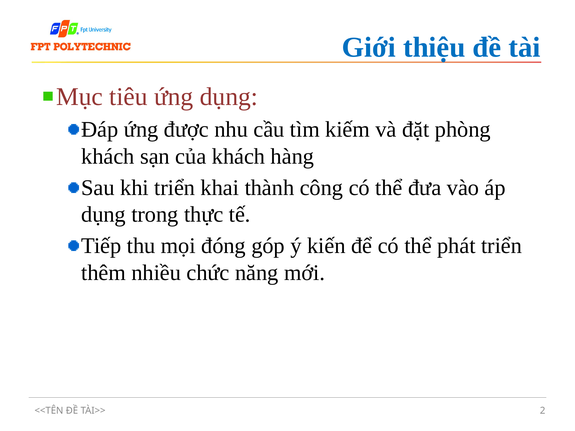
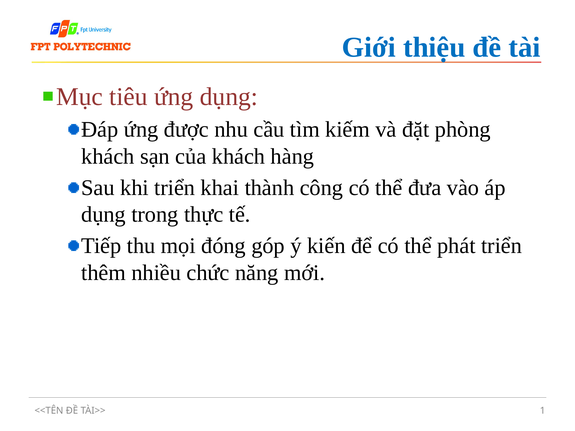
2: 2 -> 1
